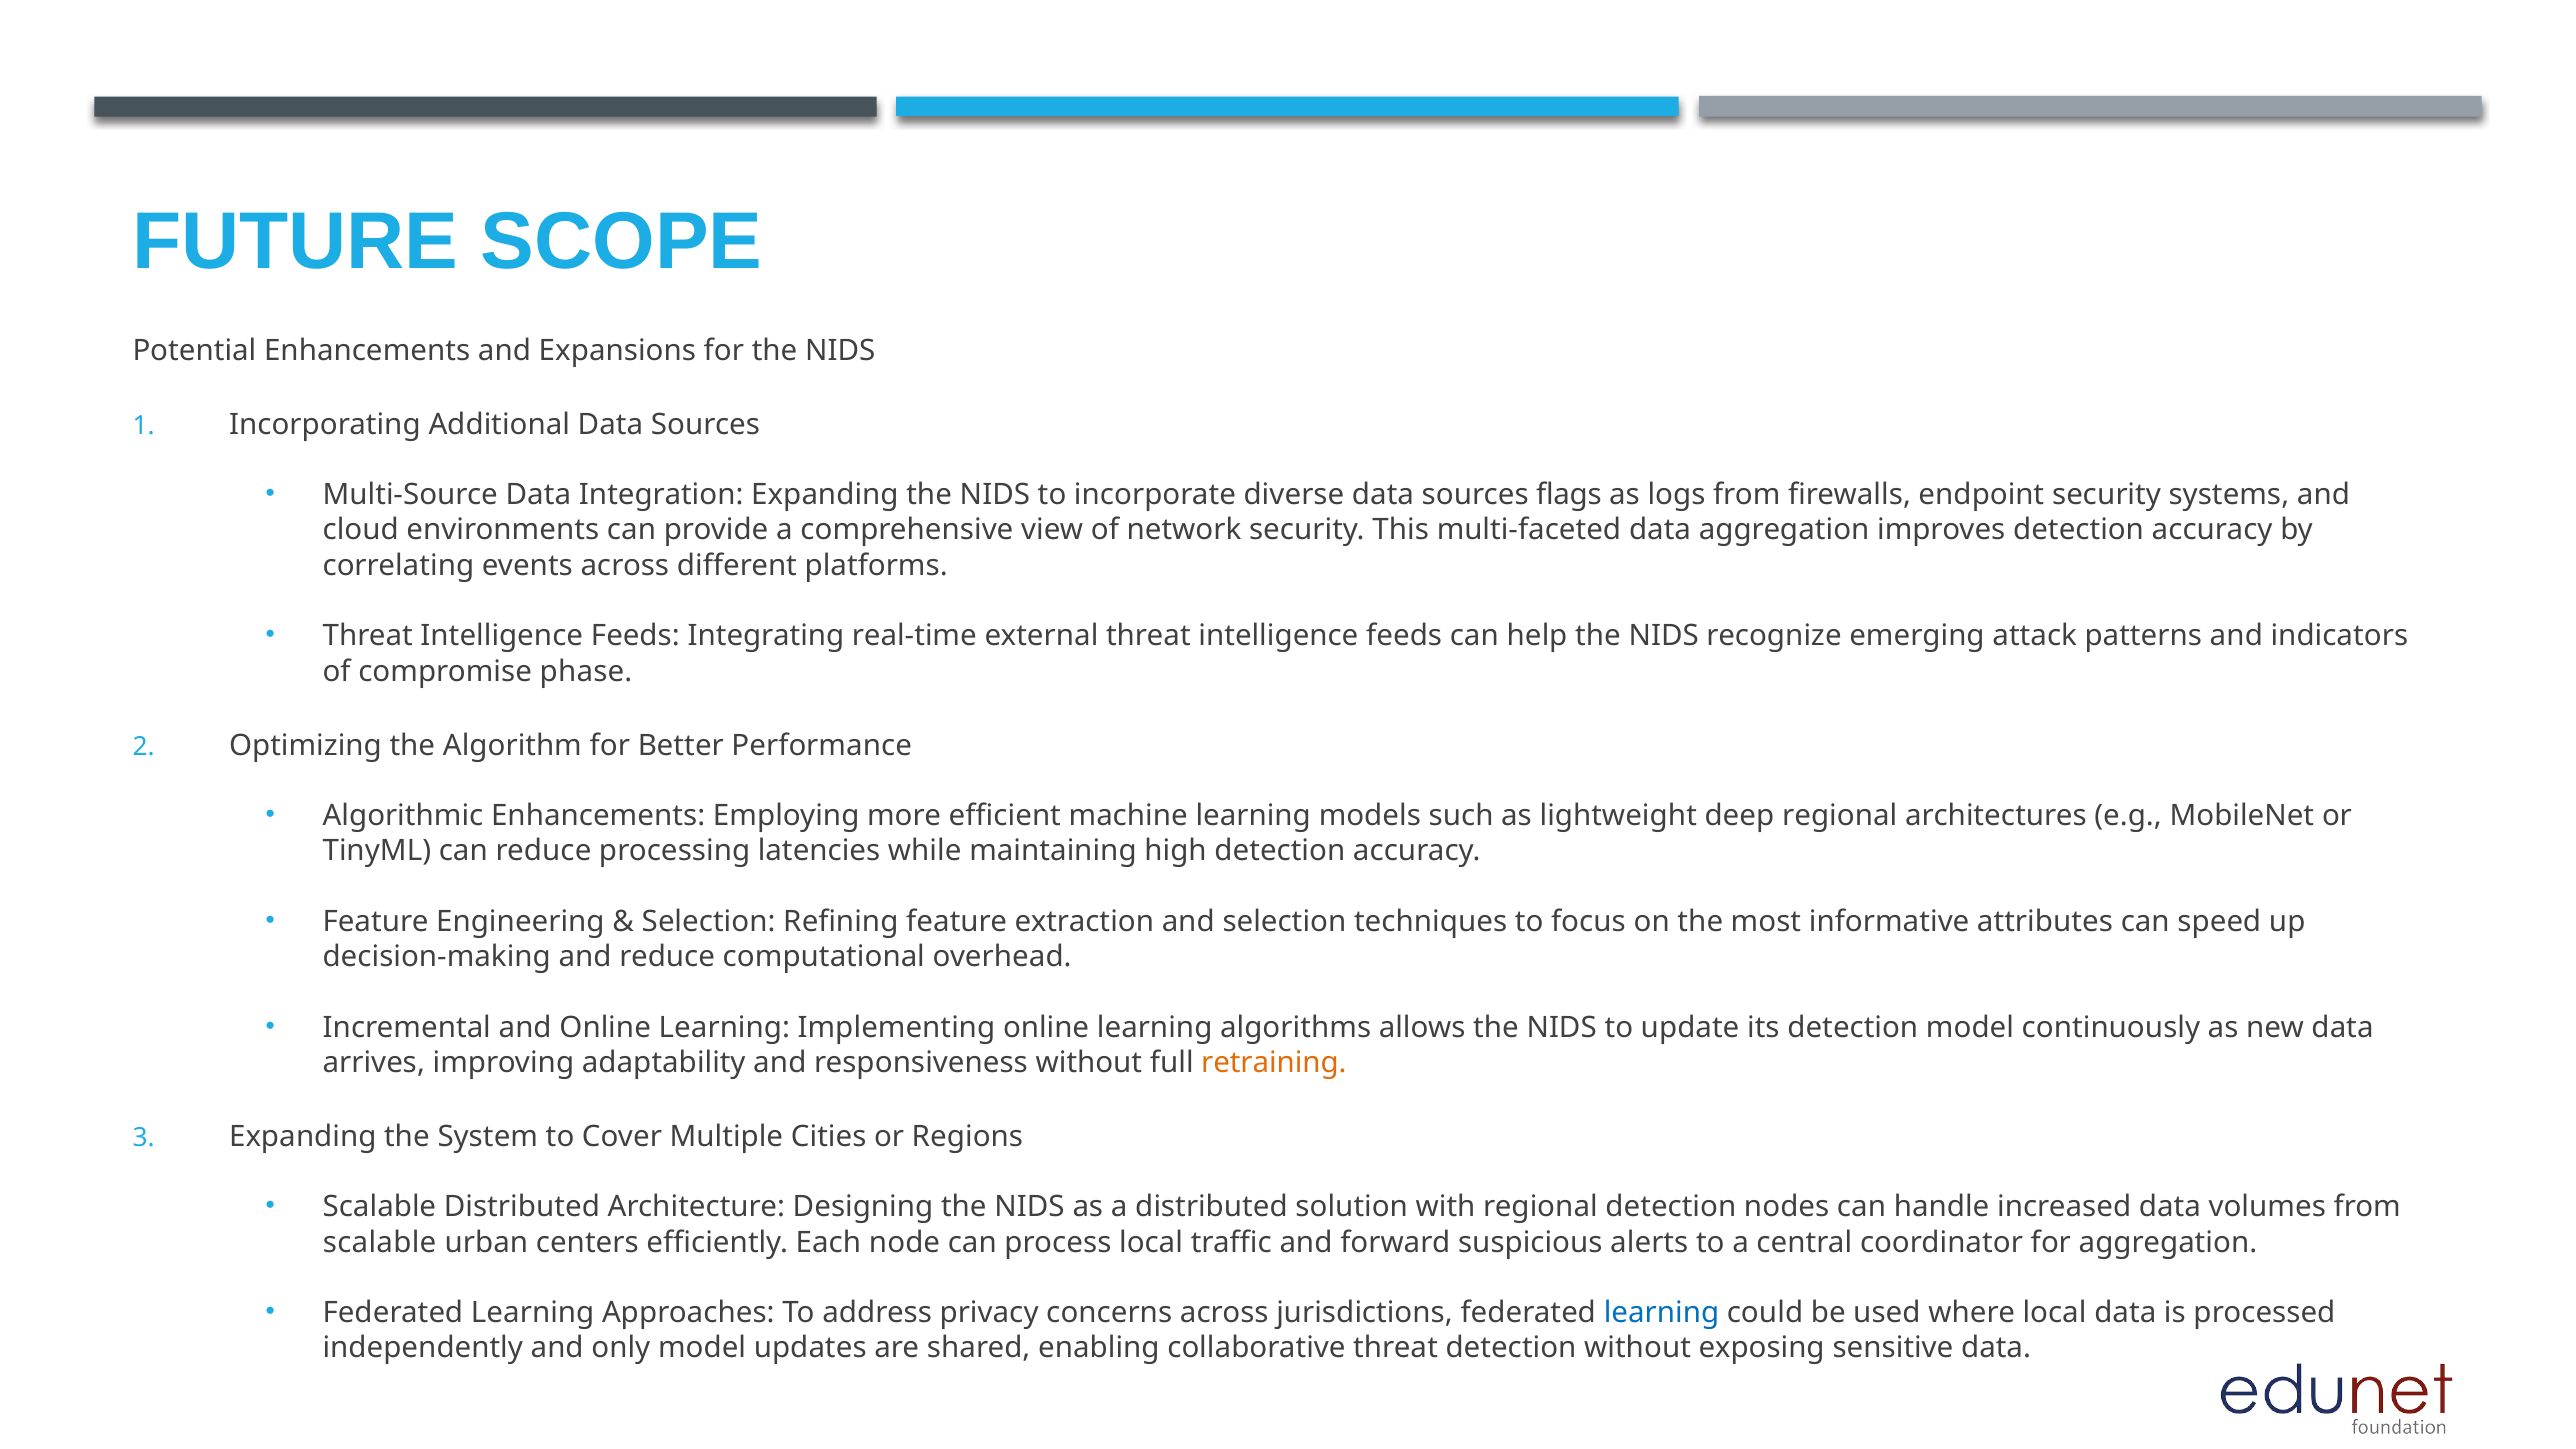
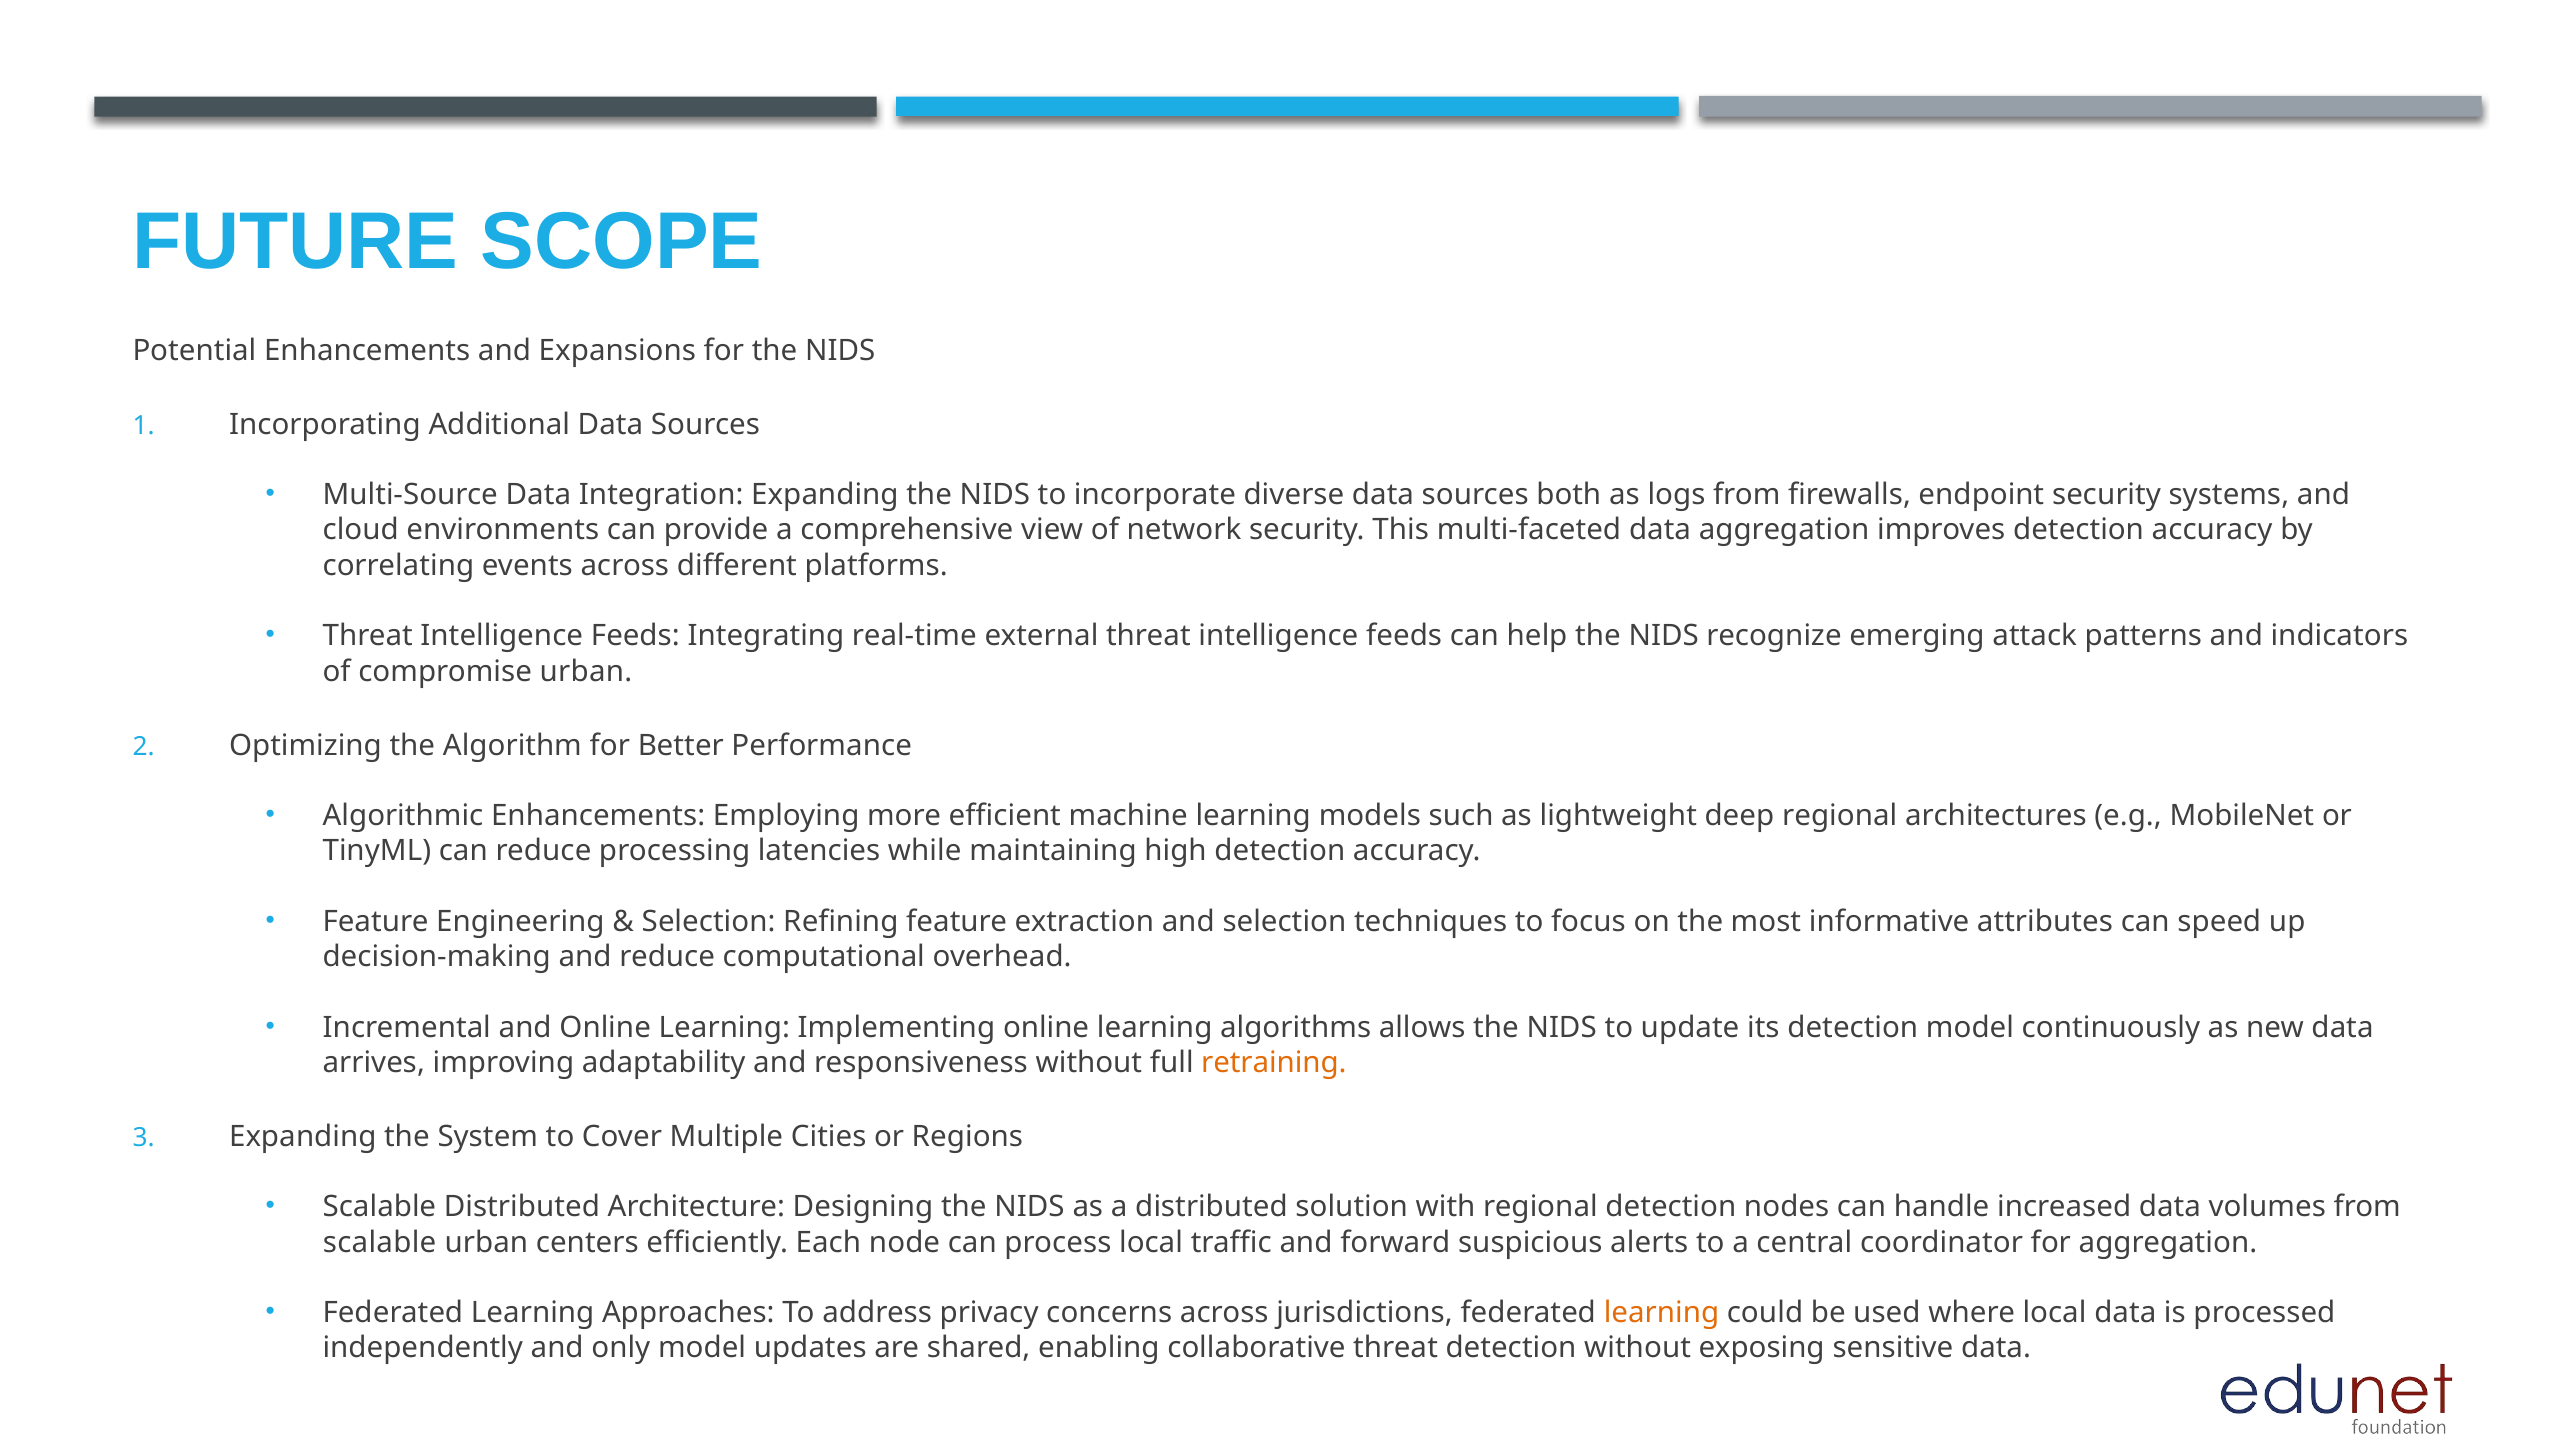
flags: flags -> both
compromise phase: phase -> urban
learning at (1661, 1313) colour: blue -> orange
